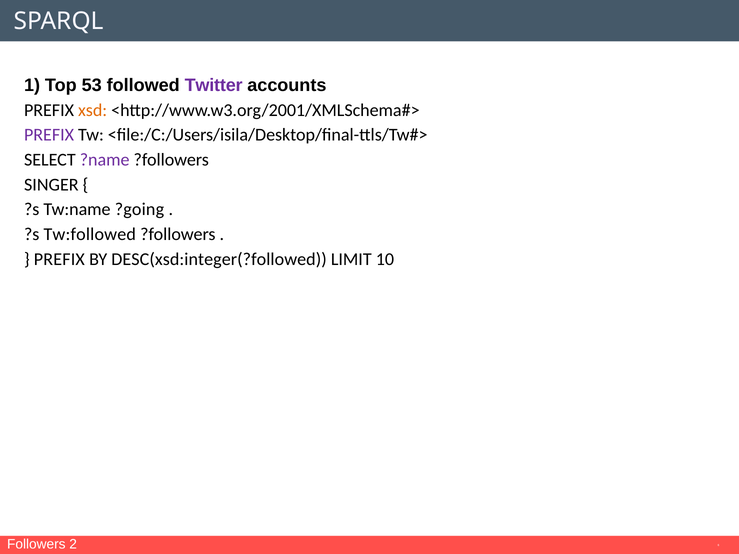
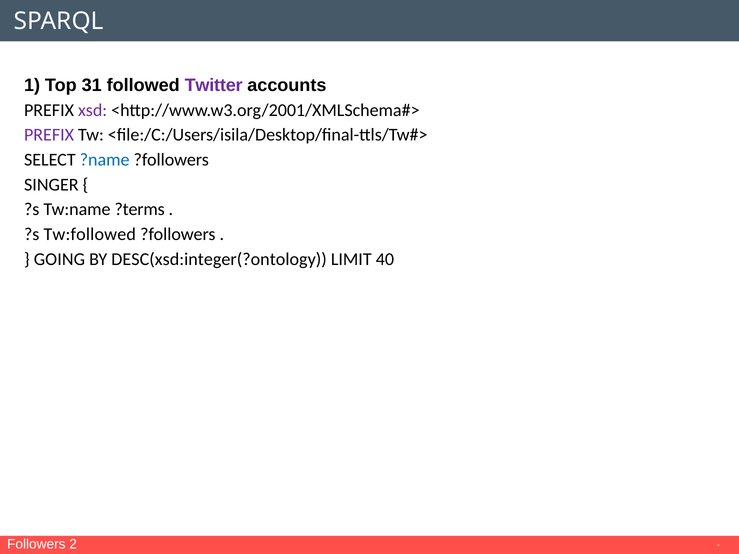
53: 53 -> 31
xsd colour: orange -> purple
?name colour: purple -> blue
?going: ?going -> ?terms
PREFIX at (59, 259): PREFIX -> GOING
DESC(xsd:integer(?followed: DESC(xsd:integer(?followed -> DESC(xsd:integer(?ontology
10: 10 -> 40
